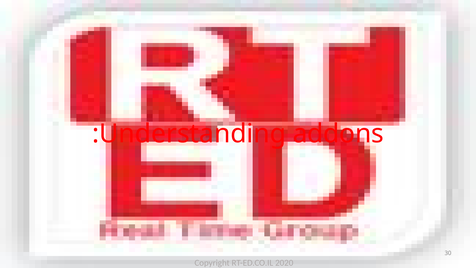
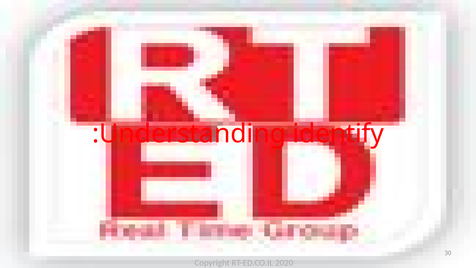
addons: addons -> identify
